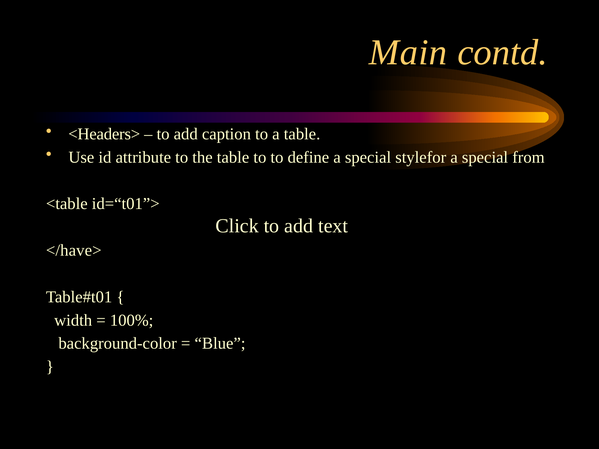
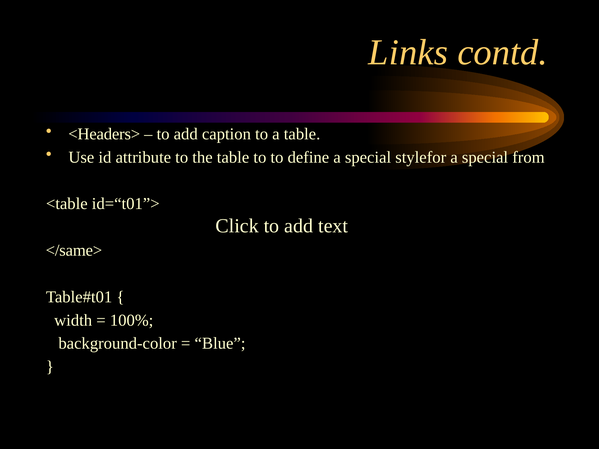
Main: Main -> Links
</have>: </have> -> </same>
